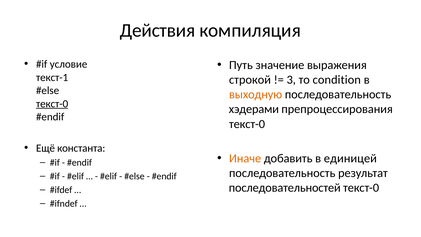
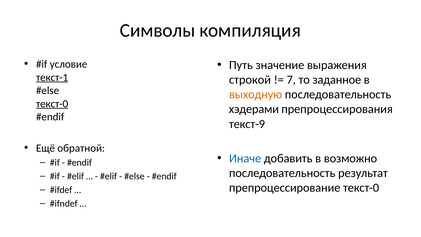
Действия: Действия -> Символы
текст-1 underline: none -> present
3: 3 -> 7
condition: condition -> заданное
текст-0 at (247, 124): текст-0 -> текст-9
константа: константа -> обратной
Иначе colour: orange -> blue
единицей: единицей -> возможно
последовательностей: последовательностей -> препроцессирование
